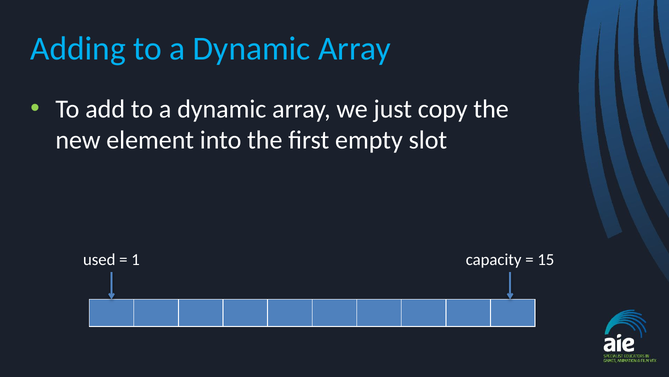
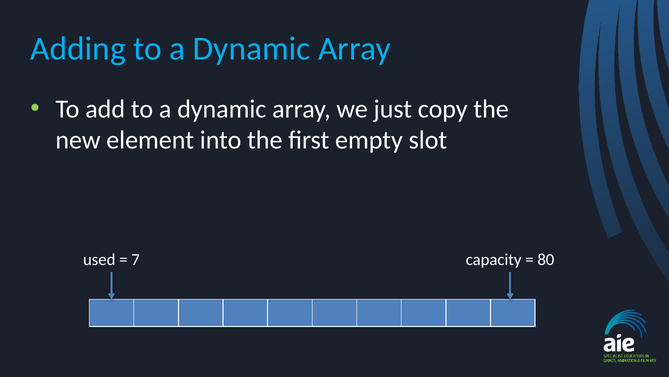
1: 1 -> 7
15: 15 -> 80
